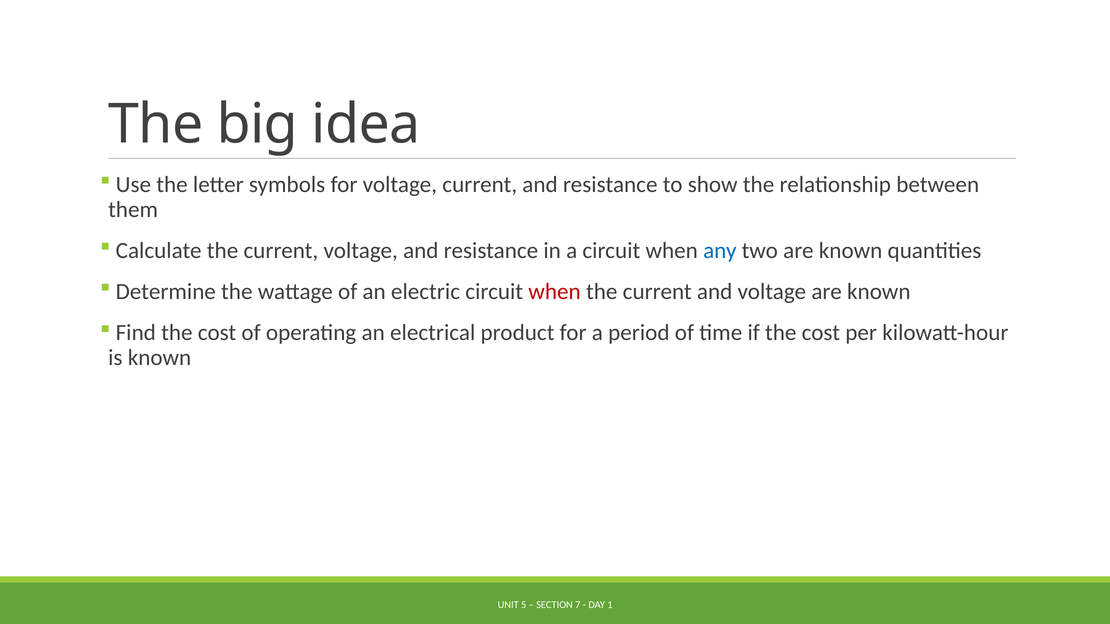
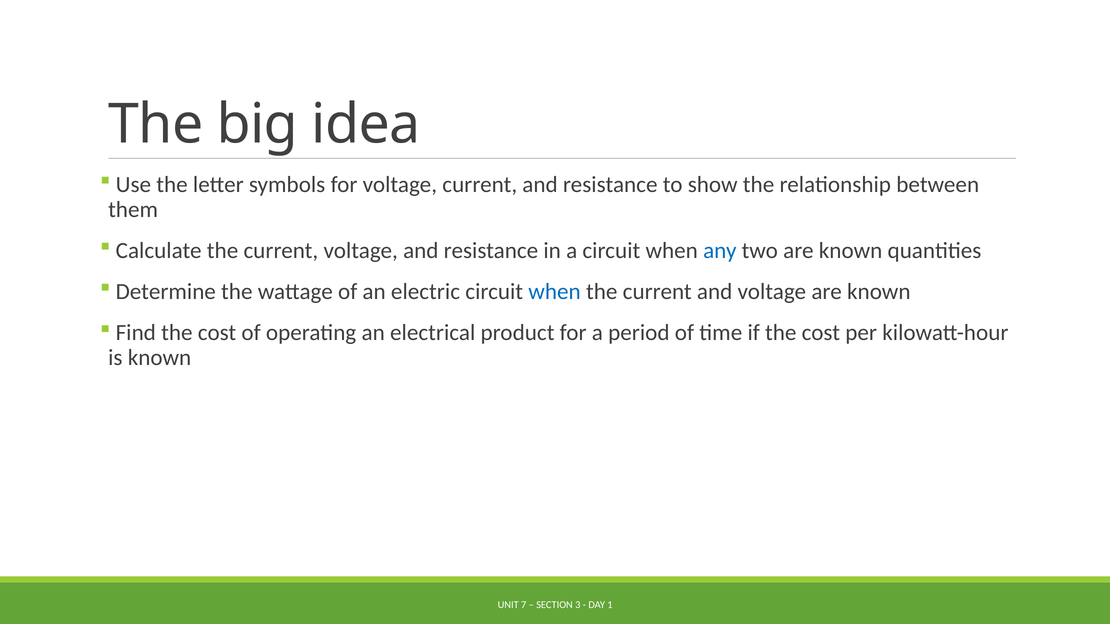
when at (555, 292) colour: red -> blue
5: 5 -> 7
7: 7 -> 3
